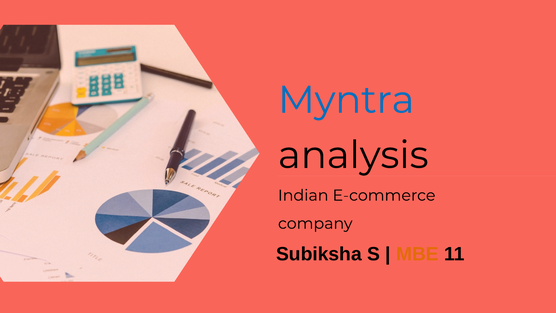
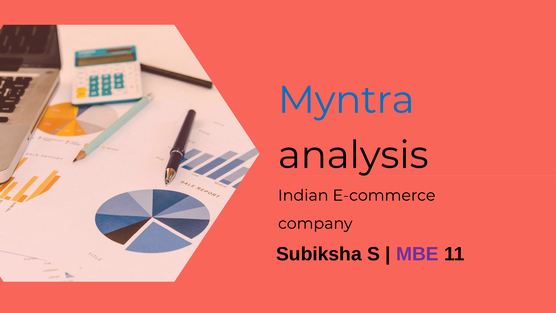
MBE colour: orange -> purple
